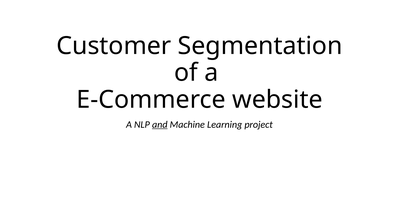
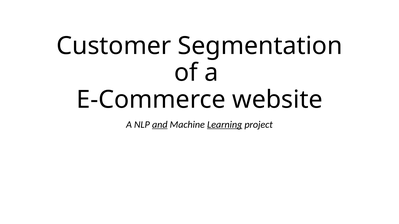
Learning underline: none -> present
